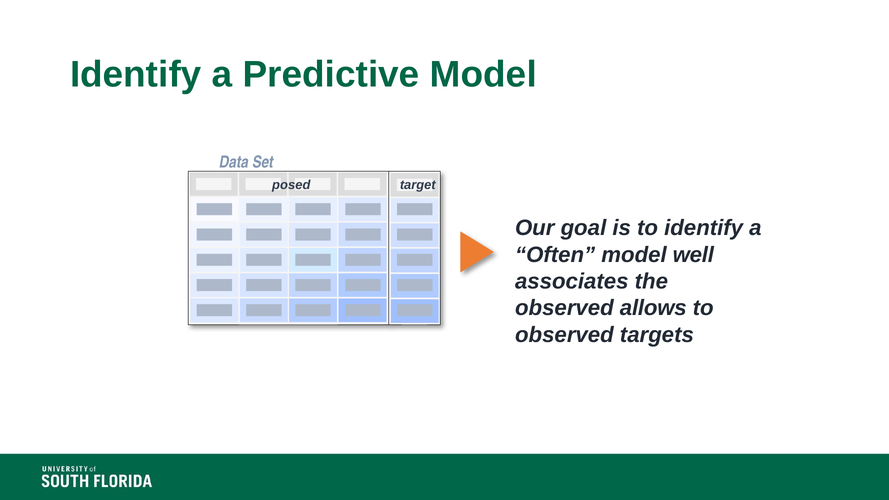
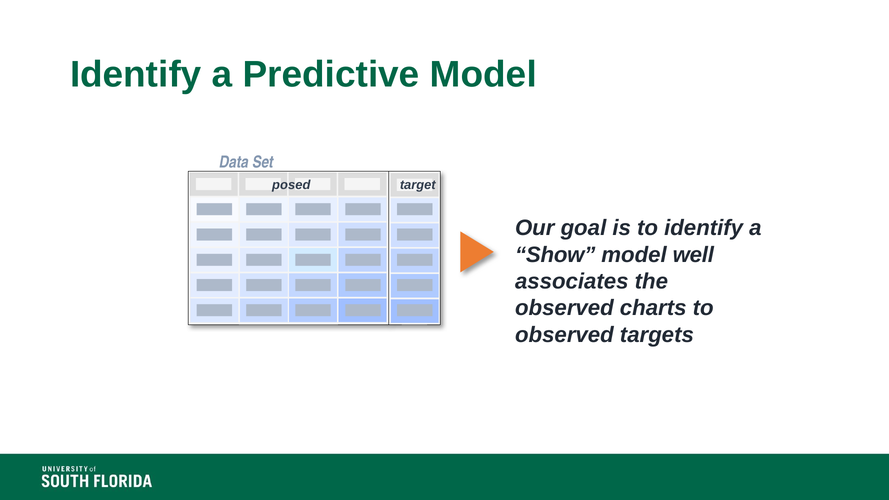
Often: Often -> Show
allows: allows -> charts
